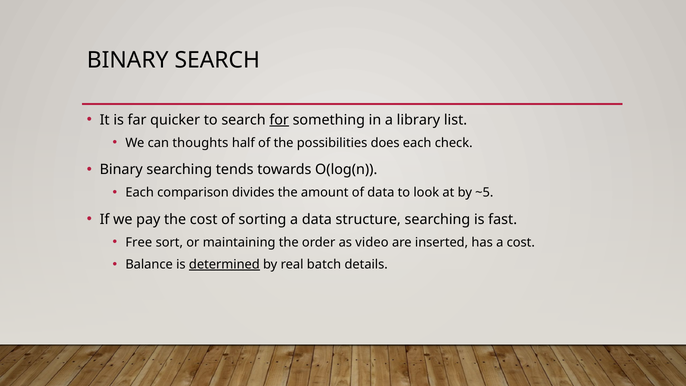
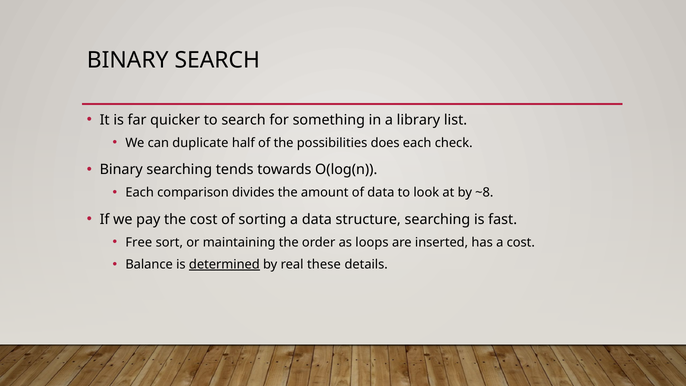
for underline: present -> none
thoughts: thoughts -> duplicate
~5: ~5 -> ~8
video: video -> loops
batch: batch -> these
